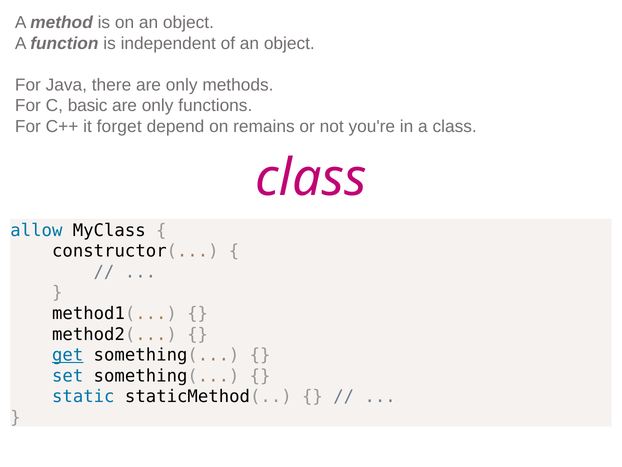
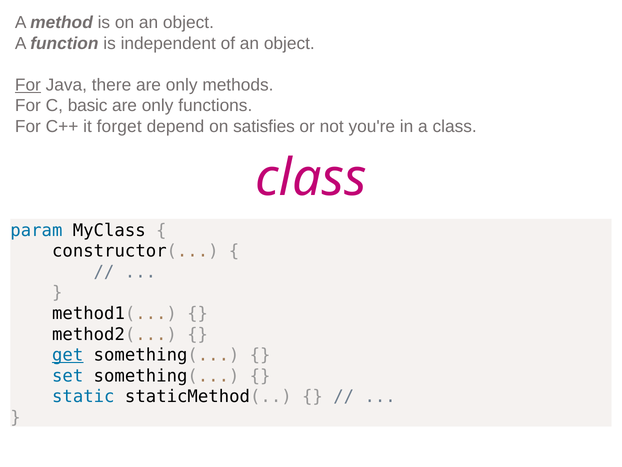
For at (28, 85) underline: none -> present
remains: remains -> satisfies
allow: allow -> param
